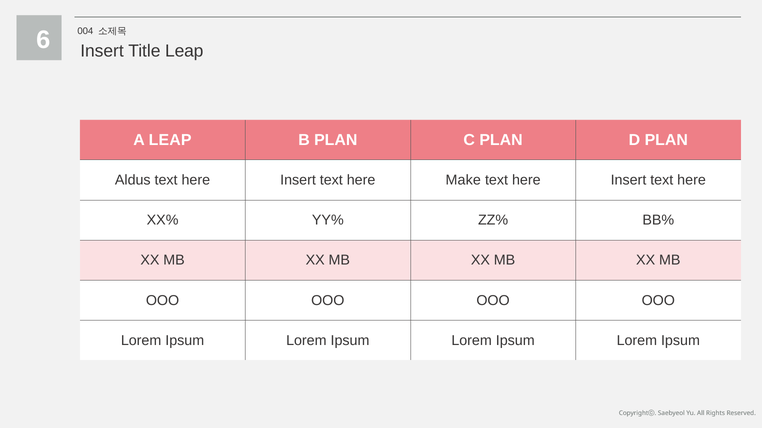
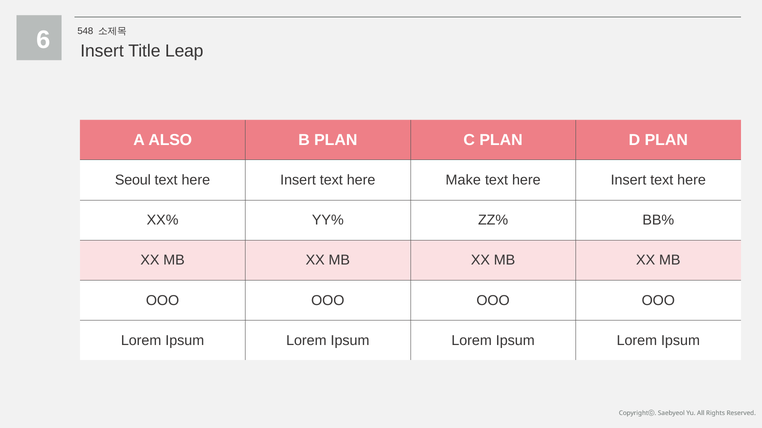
004: 004 -> 548
A LEAP: LEAP -> ALSO
Aldus: Aldus -> Seoul
